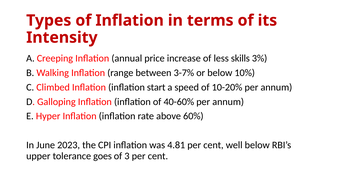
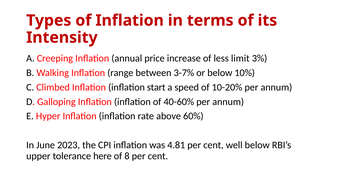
skills: skills -> limit
goes: goes -> here
3: 3 -> 8
